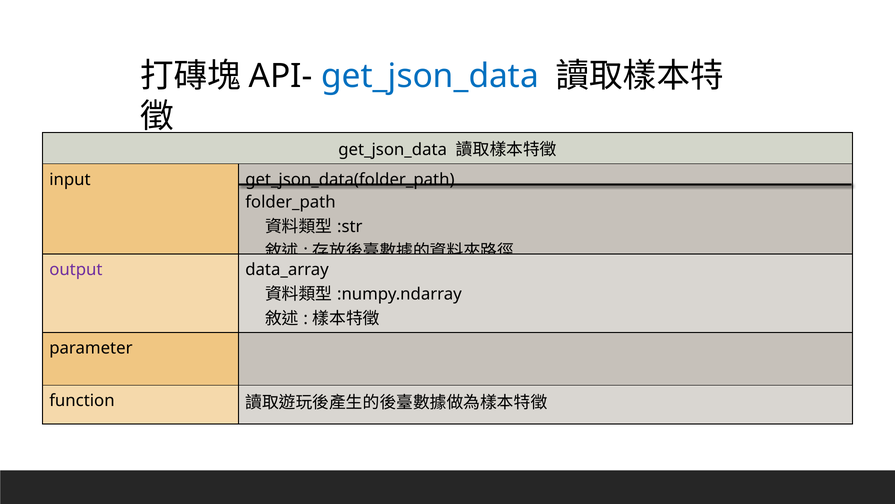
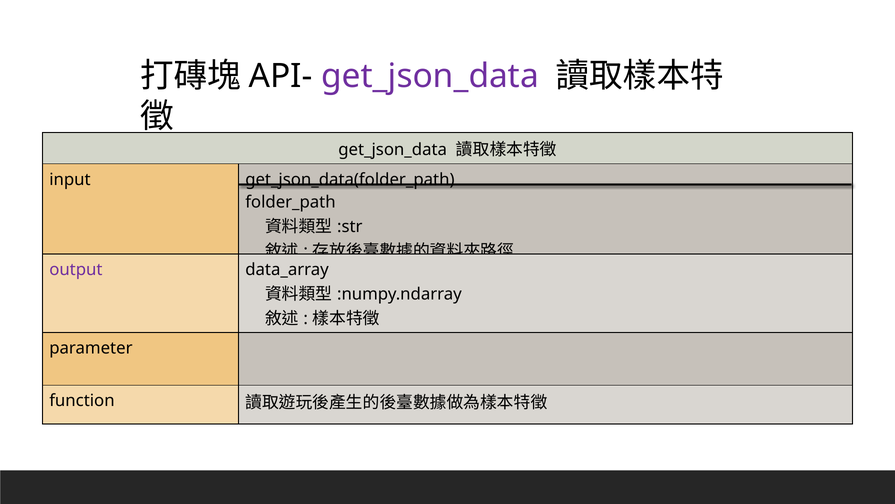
get_json_data at (430, 76) colour: blue -> purple
